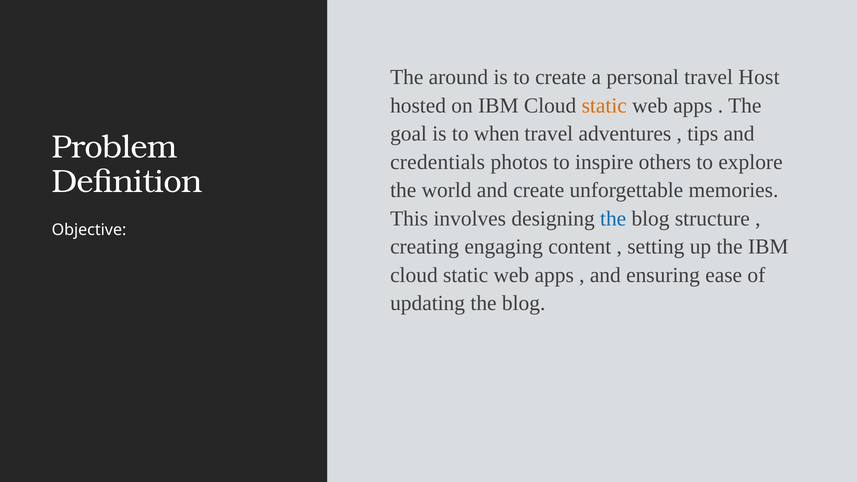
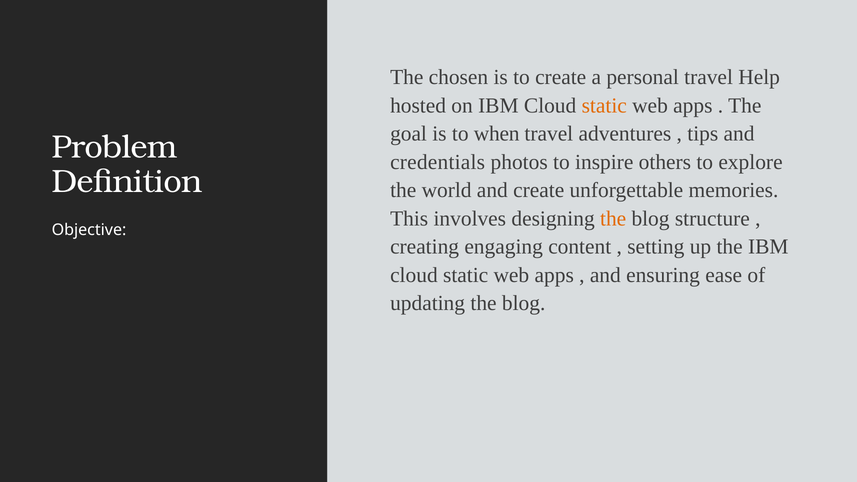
around: around -> chosen
Host: Host -> Help
the at (613, 219) colour: blue -> orange
